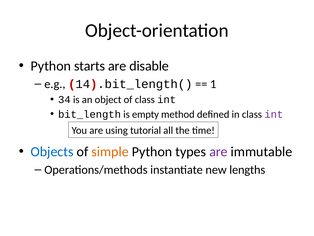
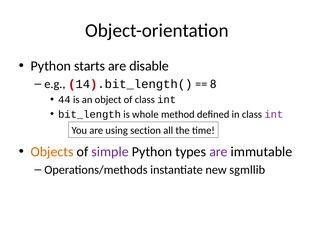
1: 1 -> 8
34: 34 -> 44
empty: empty -> whole
tutorial: tutorial -> section
Objects colour: blue -> orange
simple colour: orange -> purple
lengths: lengths -> sgmllib
